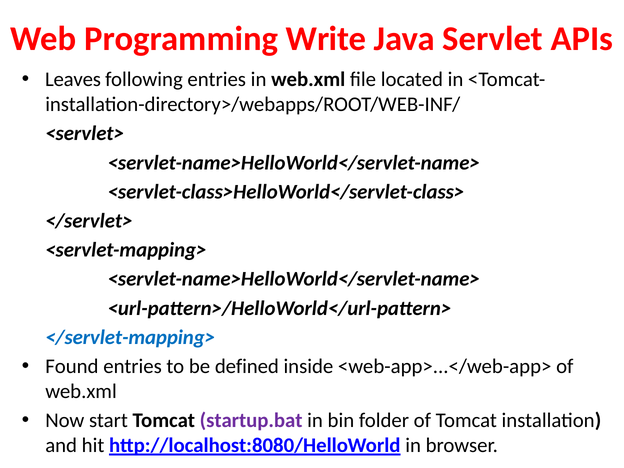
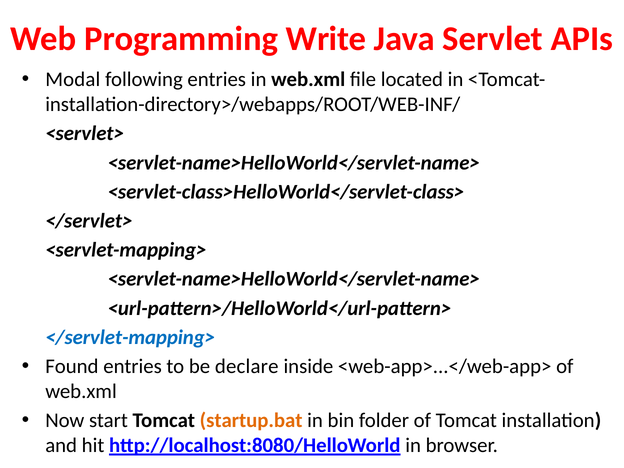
Leaves: Leaves -> Modal
defined: defined -> declare
startup.bat colour: purple -> orange
